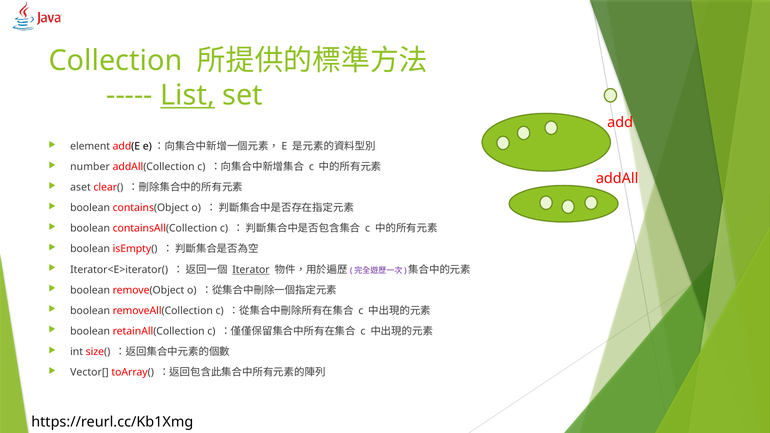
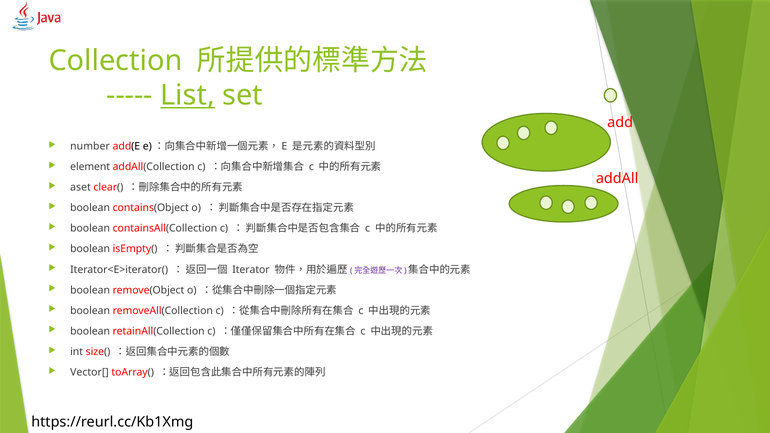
element: element -> number
number: number -> element
Iterator underline: present -> none
